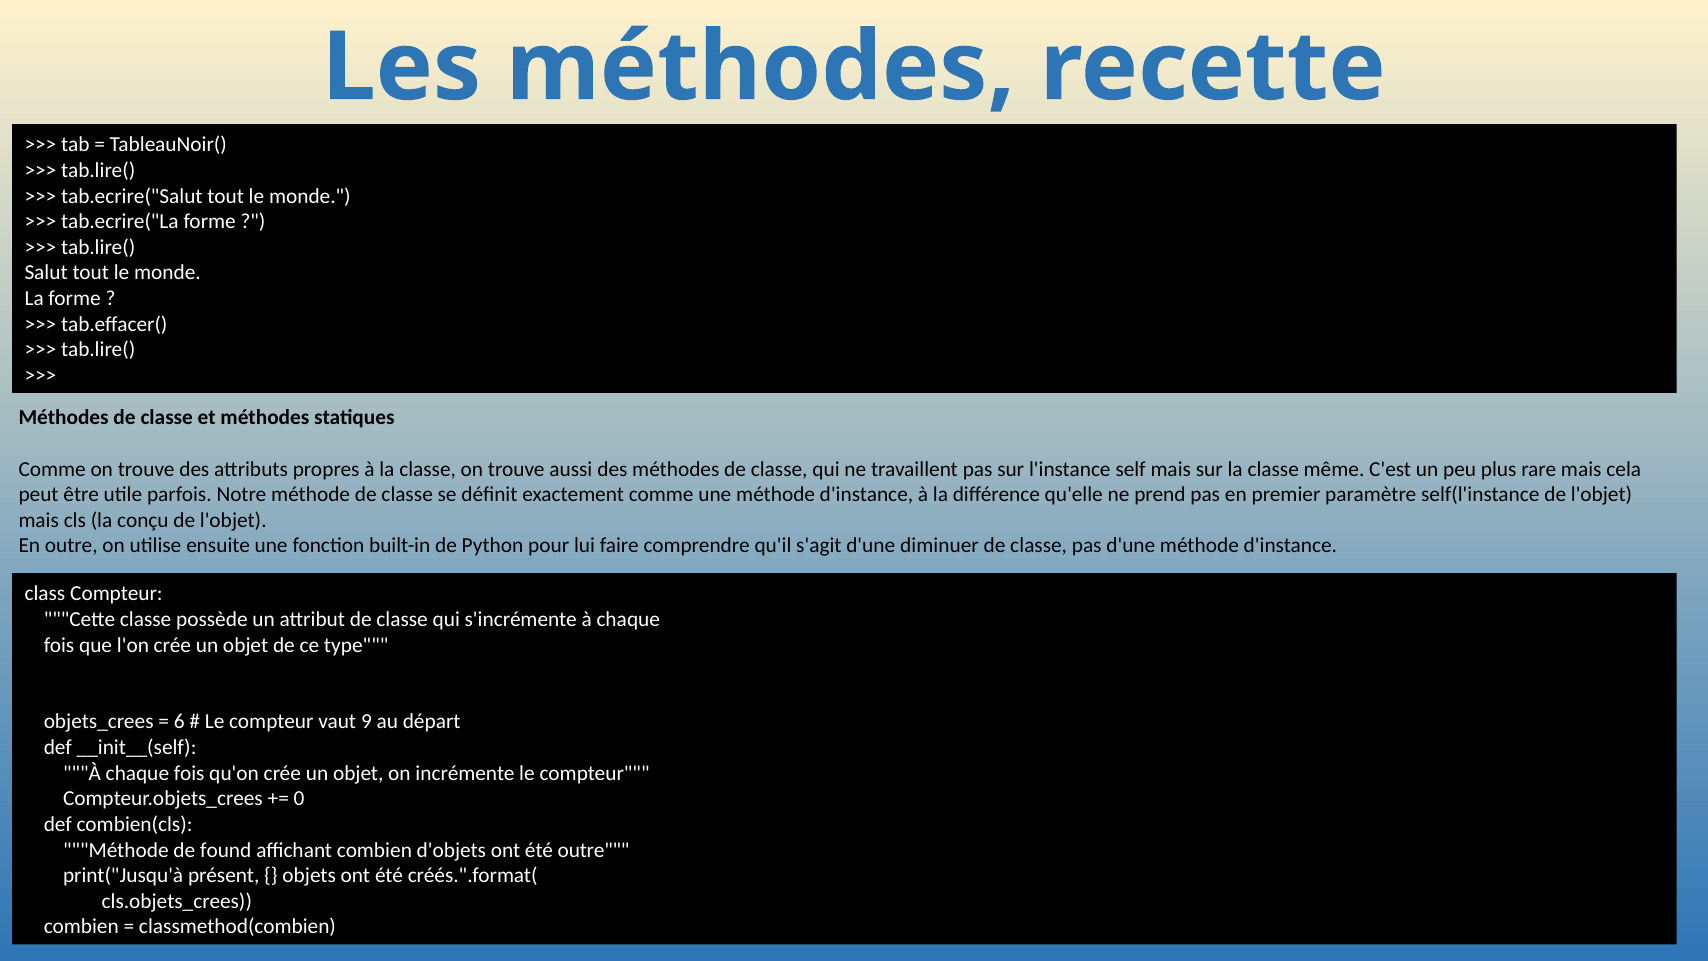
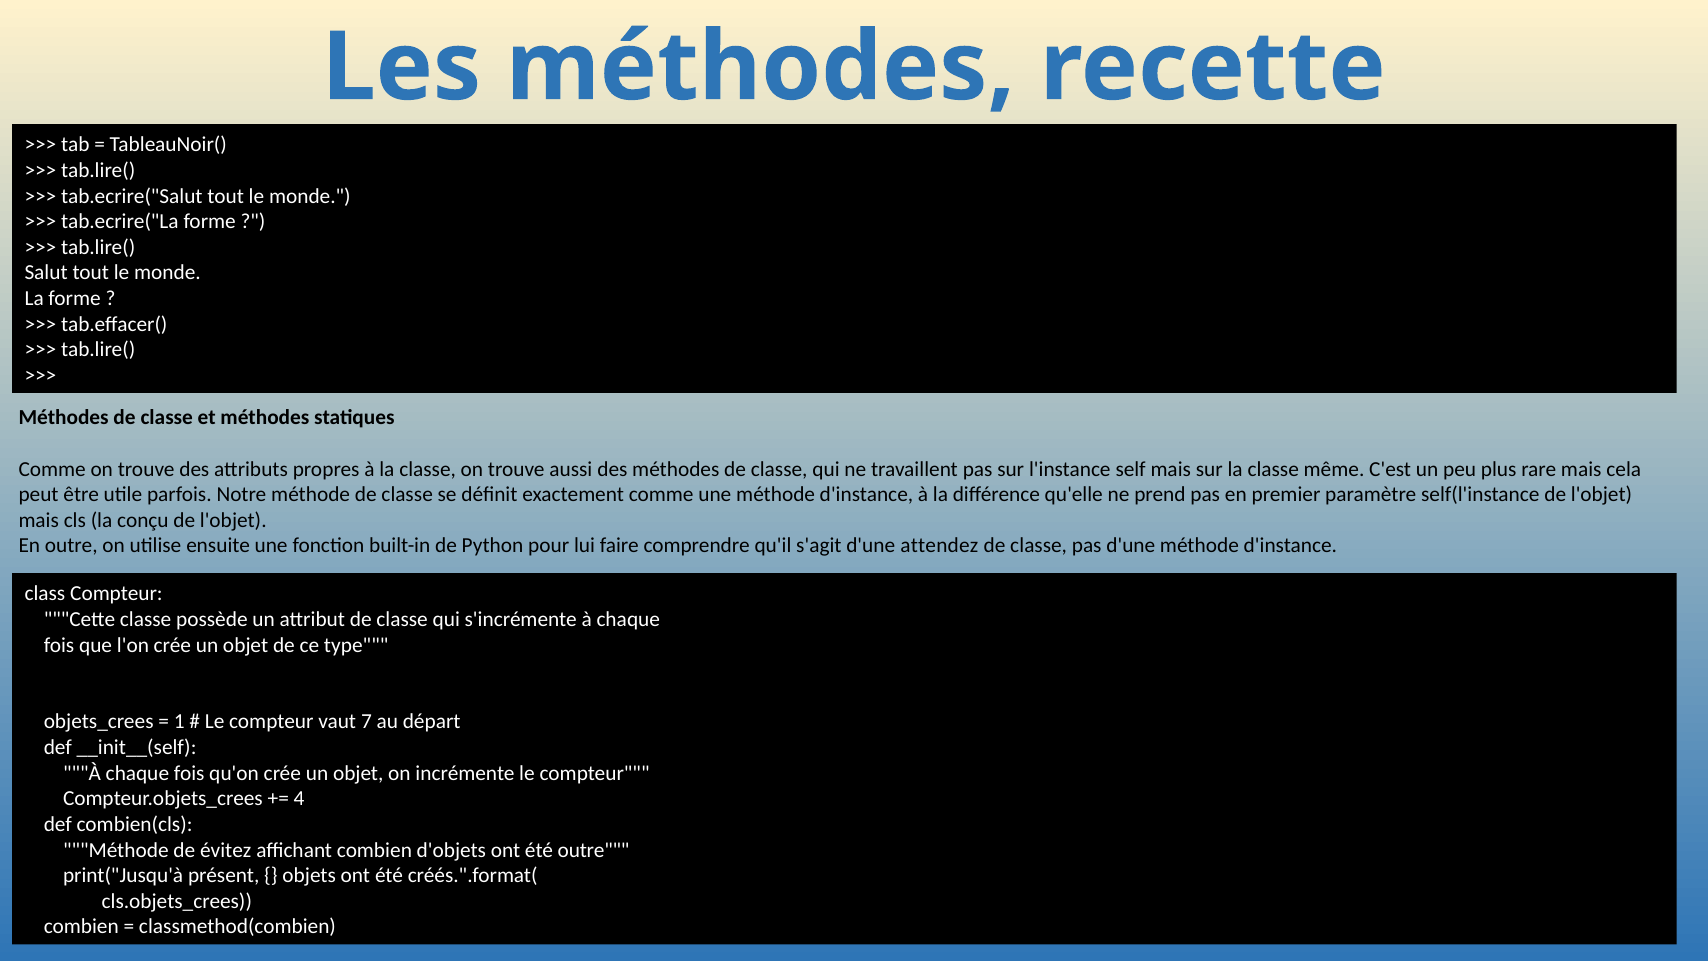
diminuer: diminuer -> attendez
6: 6 -> 1
9: 9 -> 7
0: 0 -> 4
found: found -> évitez
